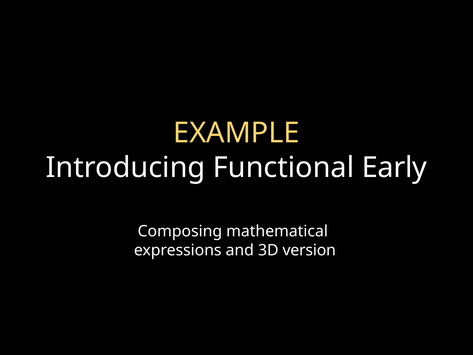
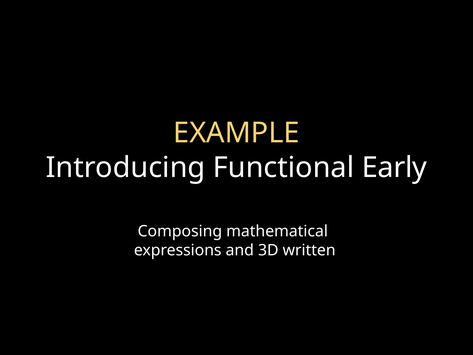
version: version -> written
